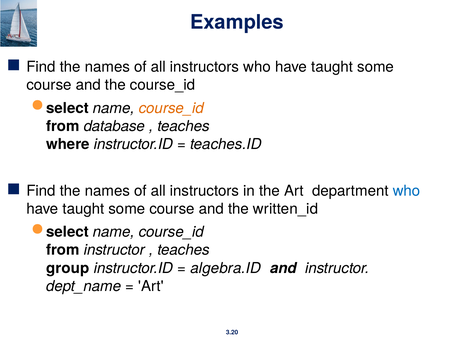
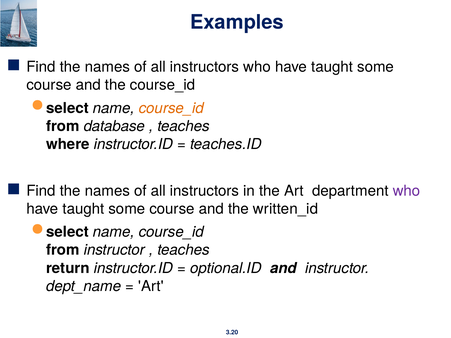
who at (406, 191) colour: blue -> purple
group: group -> return
algebra.ID: algebra.ID -> optional.ID
